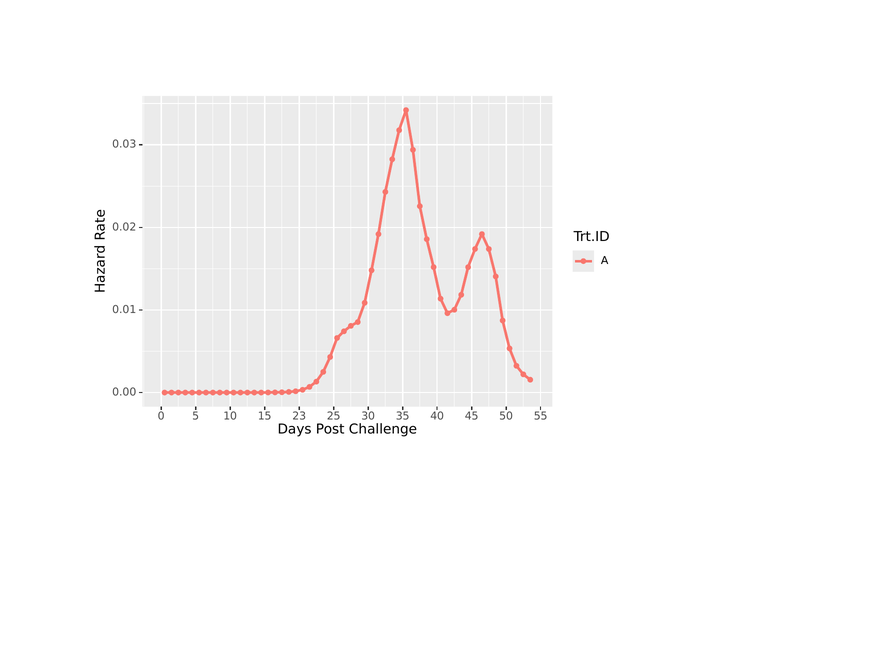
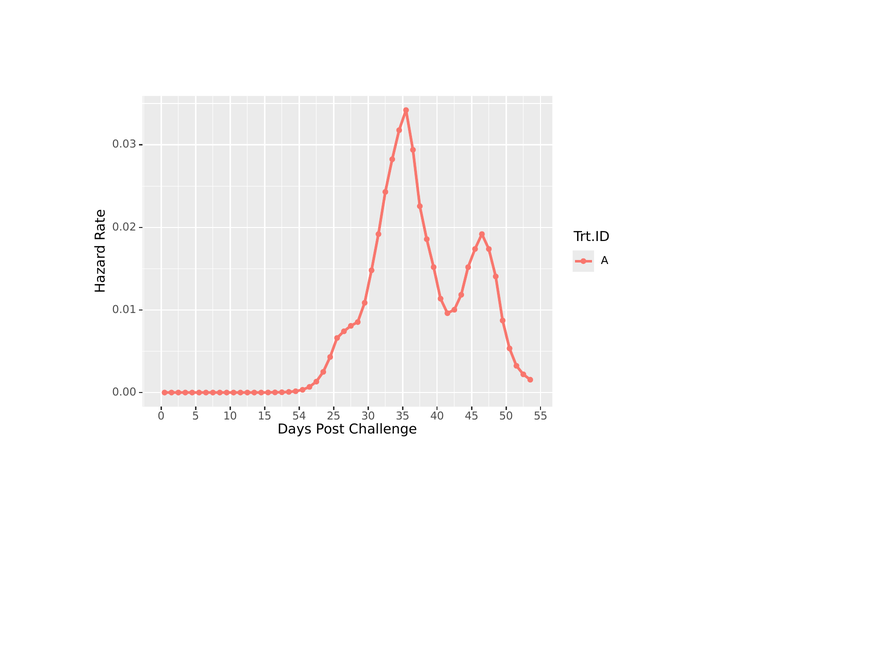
23: 23 -> 54
